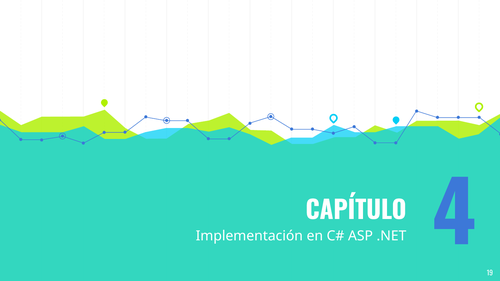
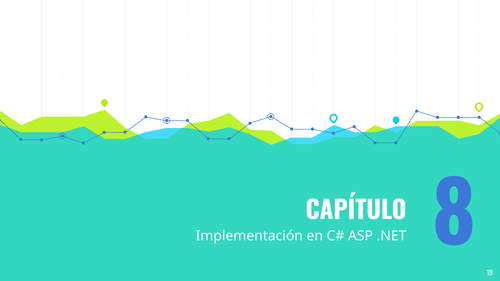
4: 4 -> 8
